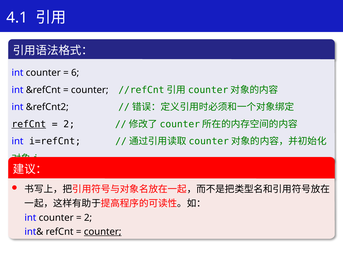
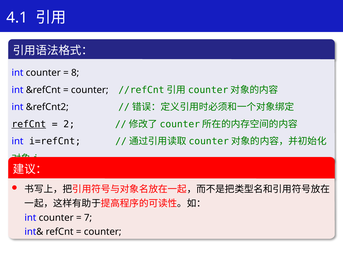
6: 6 -> 8
2 at (88, 218): 2 -> 7
counter at (103, 232) underline: present -> none
